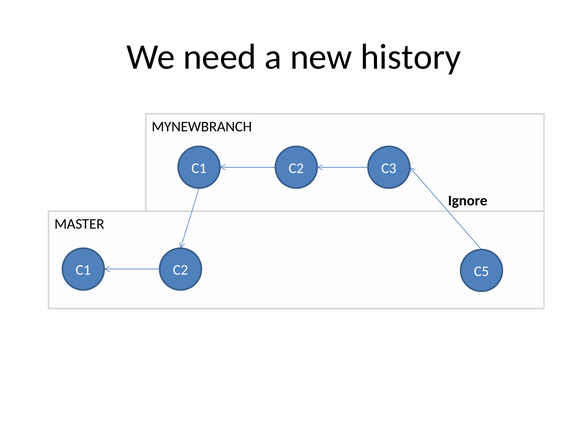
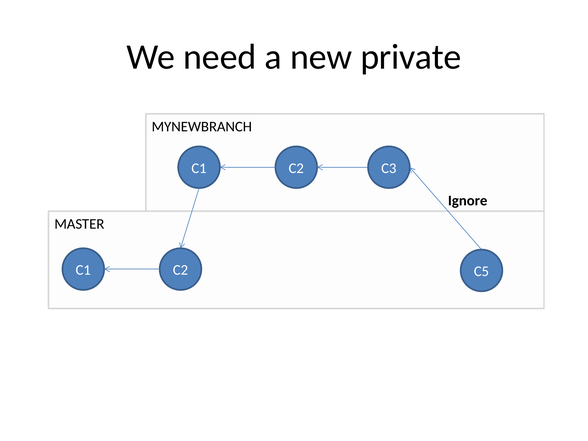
history: history -> private
